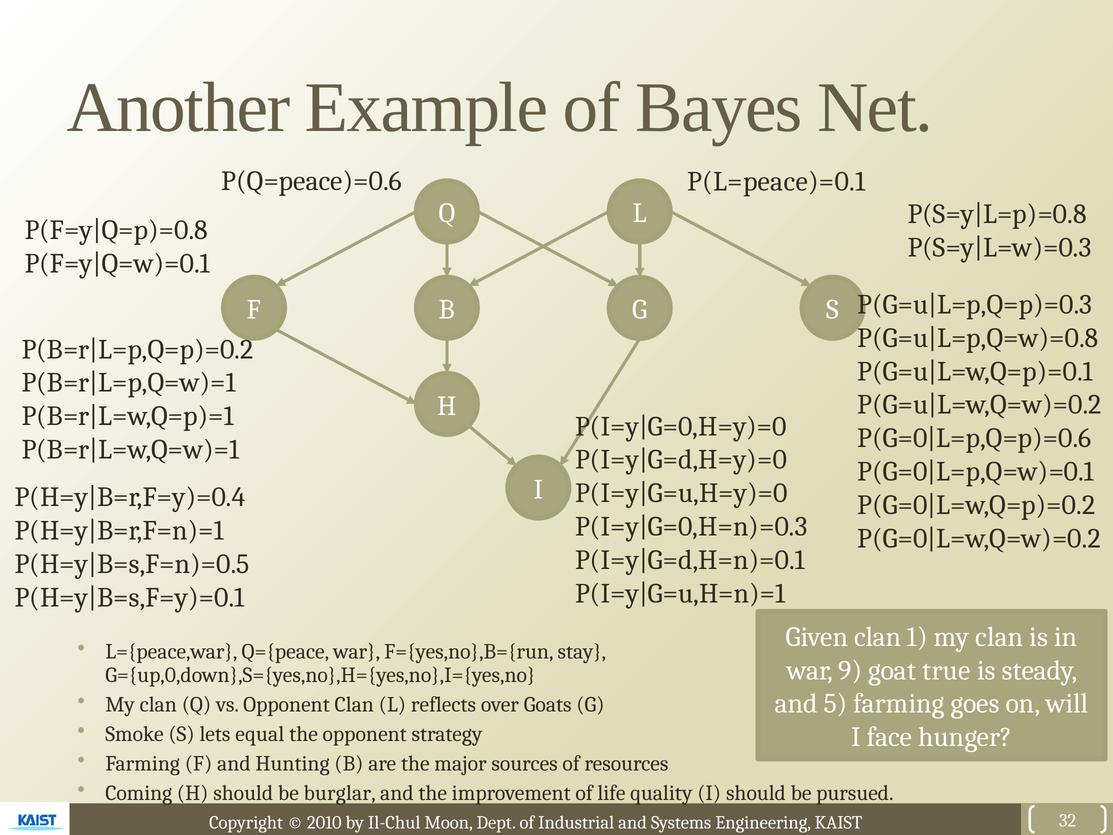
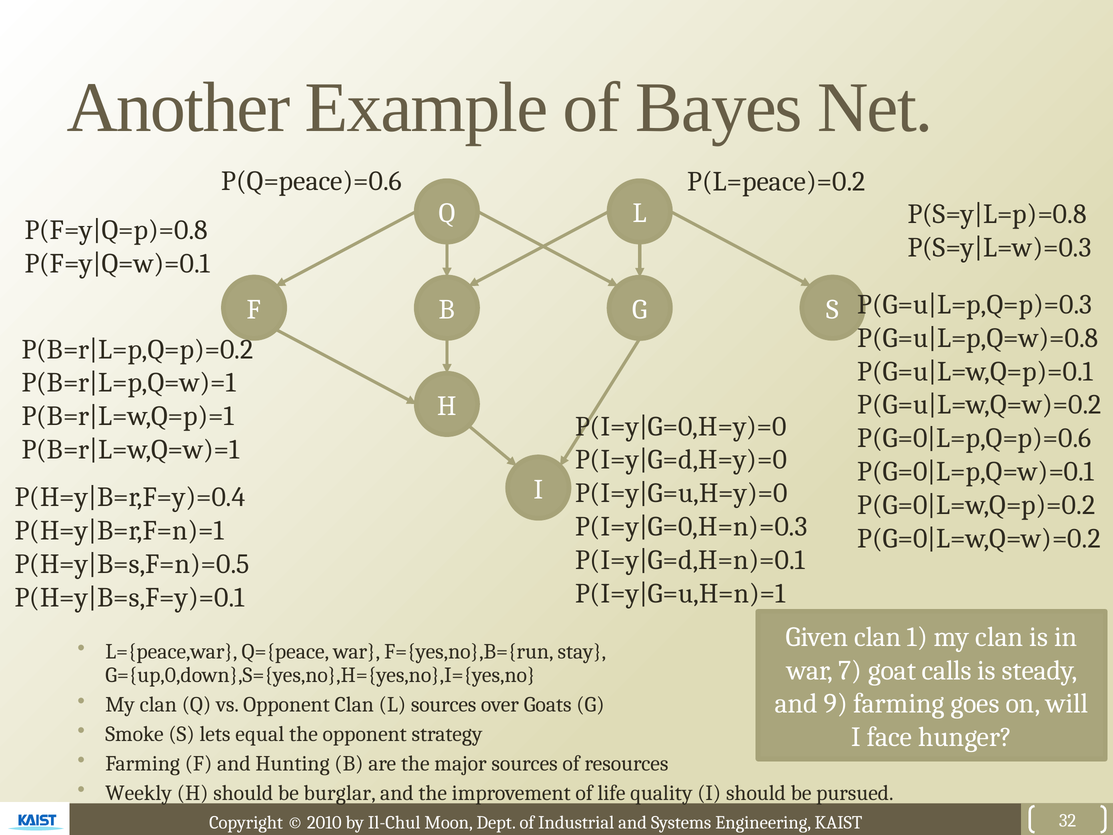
P(L=peace)=0.1: P(L=peace)=0.1 -> P(L=peace)=0.2
9: 9 -> 7
true: true -> calls
L reflects: reflects -> sources
5: 5 -> 9
Coming: Coming -> Weekly
